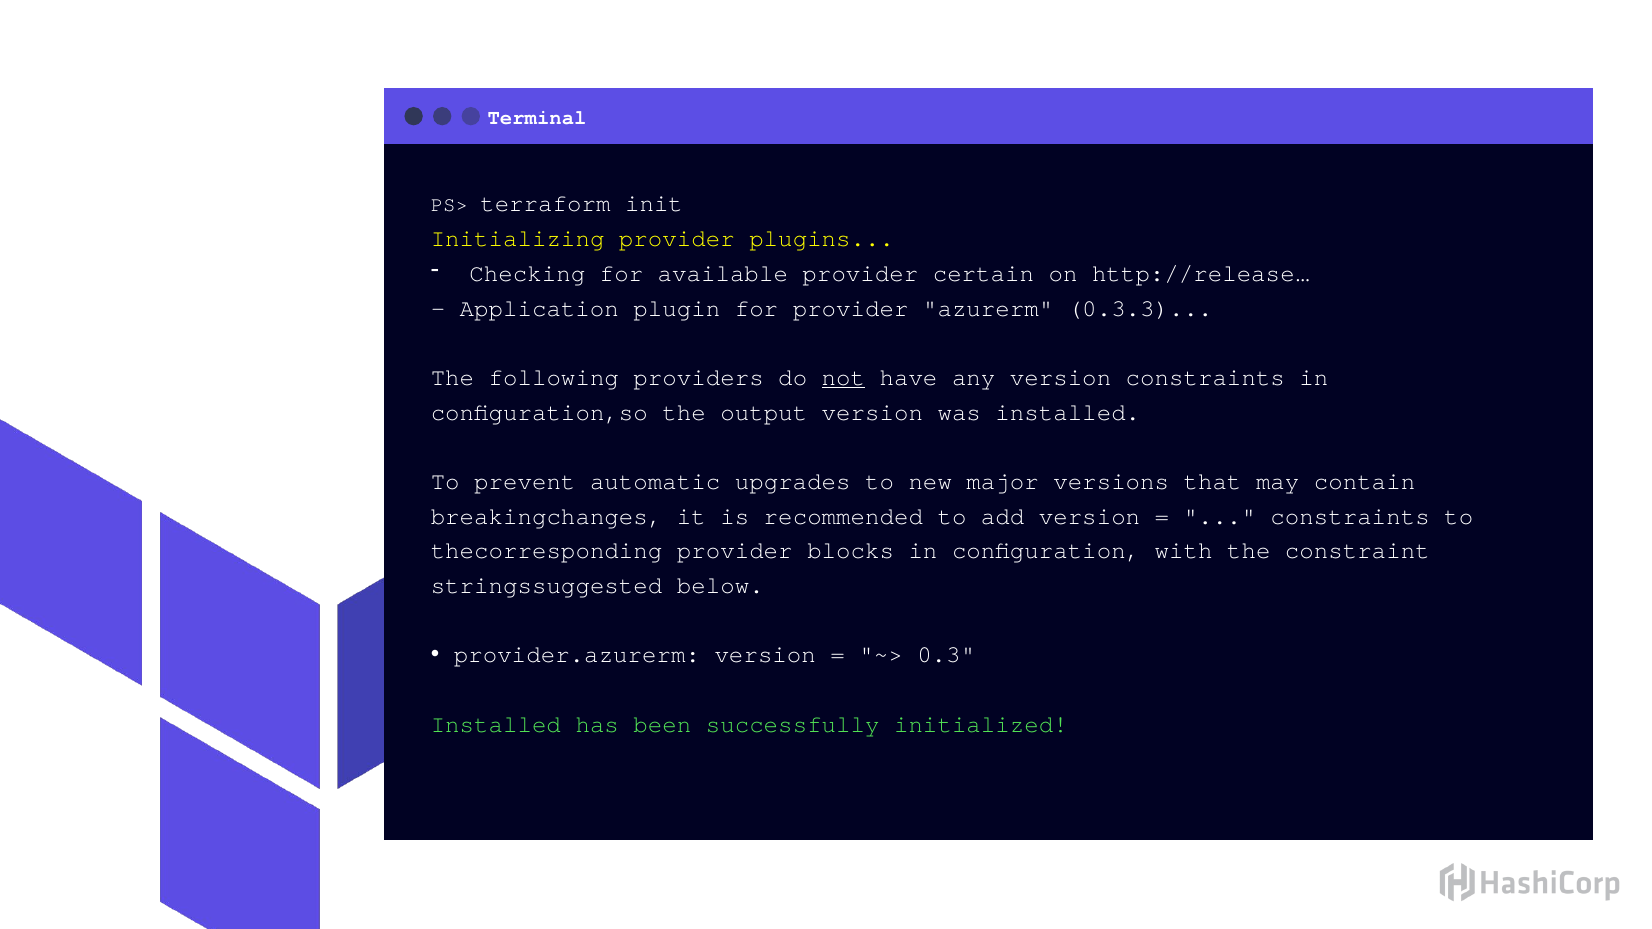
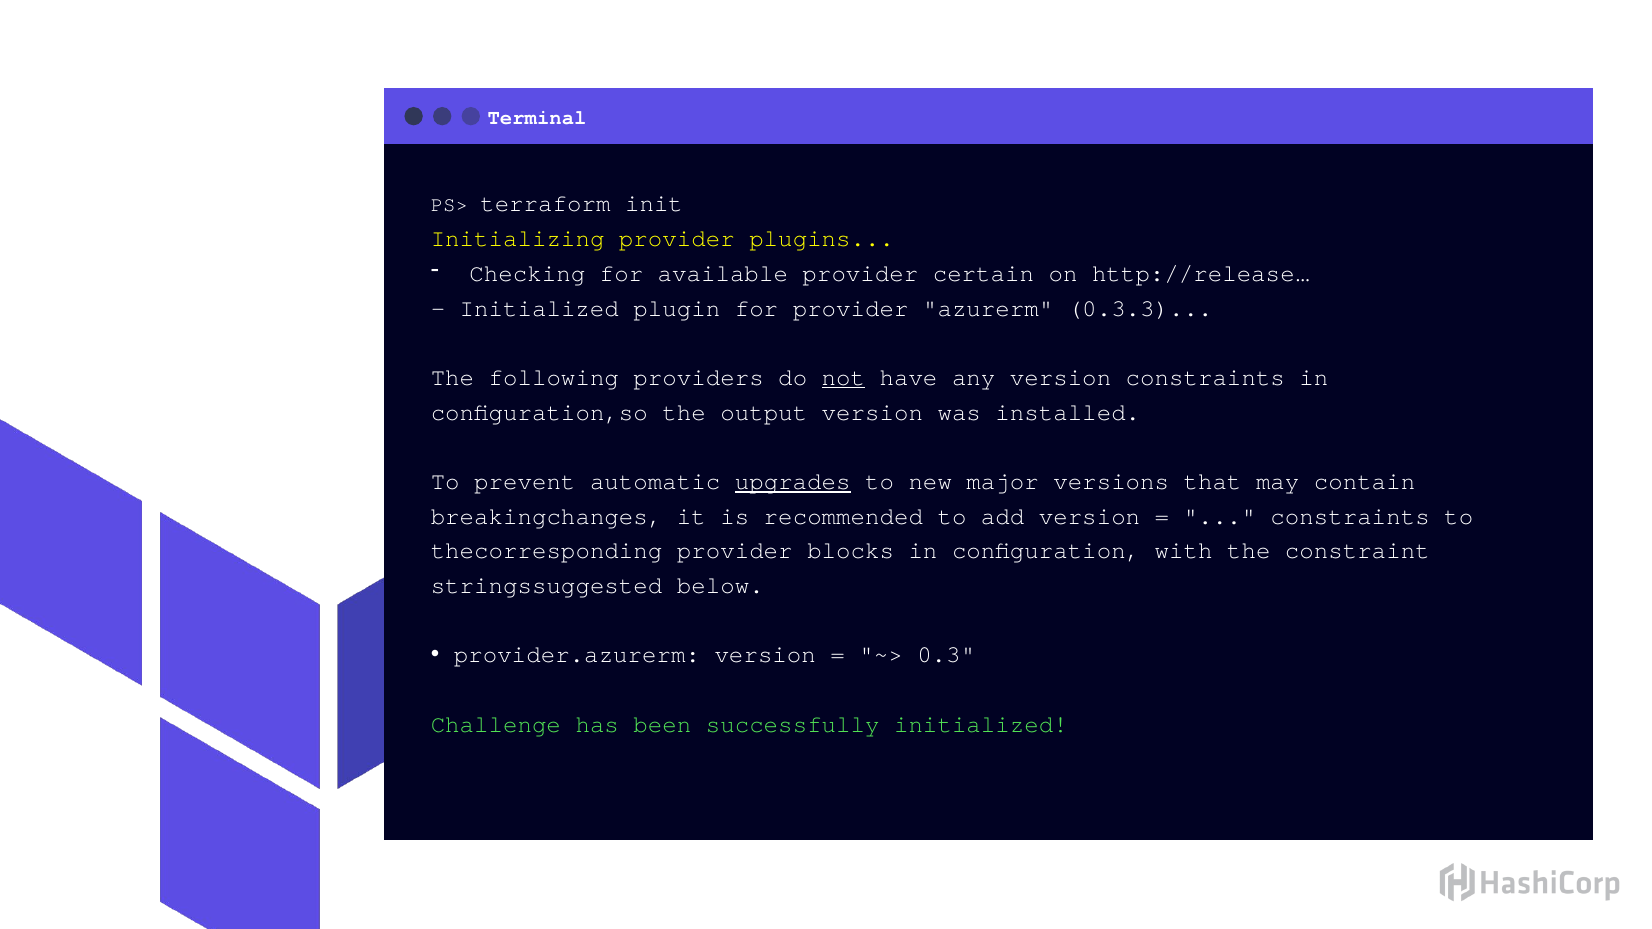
Application at (539, 308): Application -> Initialized
upgrades underline: none -> present
Installed at (496, 724): Installed -> Challenge
